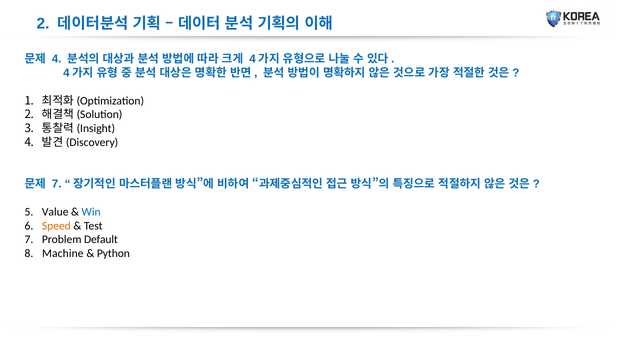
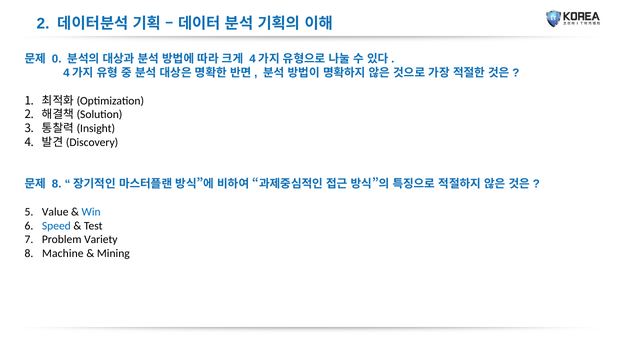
4 at (57, 59): 4 -> 0
7 at (57, 184): 7 -> 8
Speed colour: orange -> blue
Default: Default -> Variety
Python: Python -> Mining
